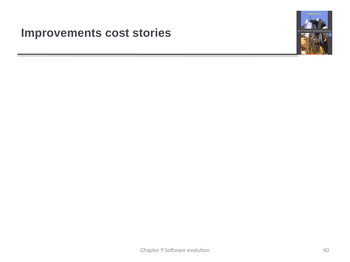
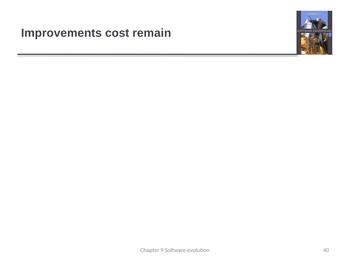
stories: stories -> remain
